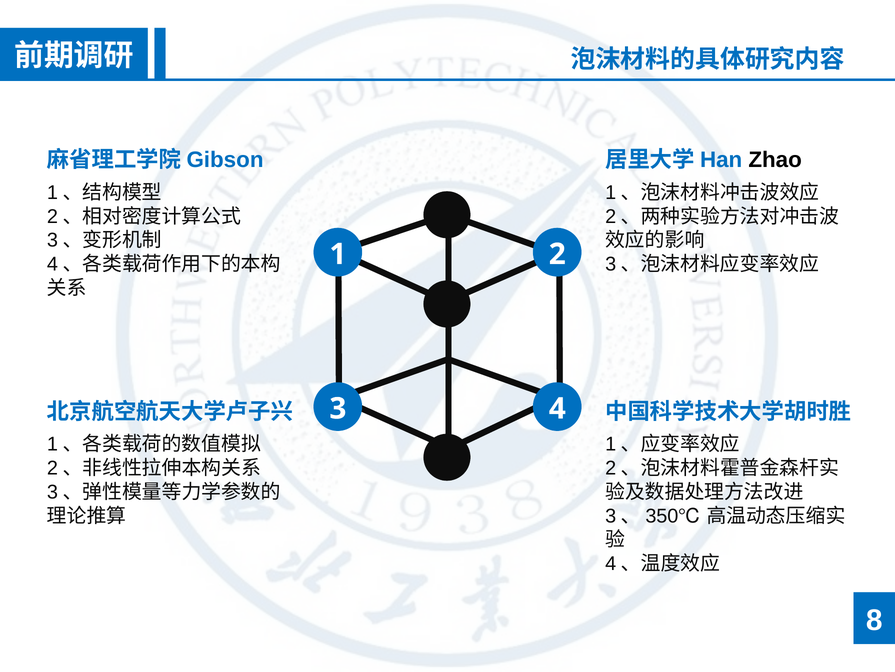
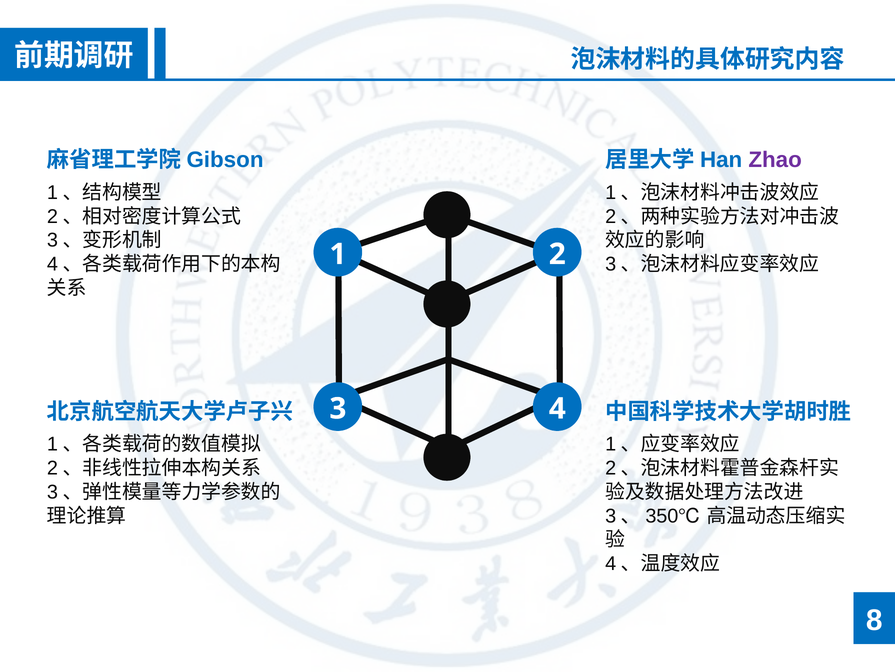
Zhao colour: black -> purple
